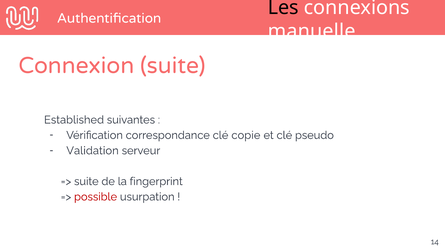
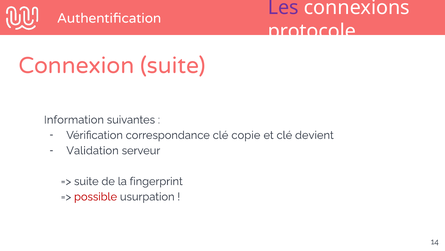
Les colour: black -> purple
manuelle: manuelle -> protocole
Established: Established -> Information
pseudo: pseudo -> devient
